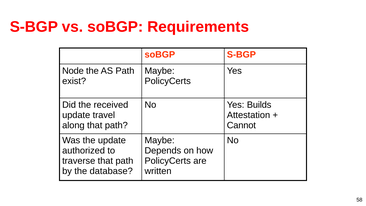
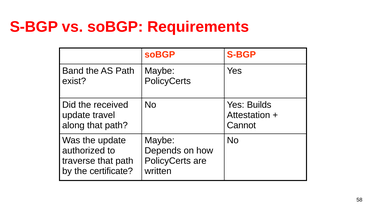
Node: Node -> Band
database: database -> certificate
